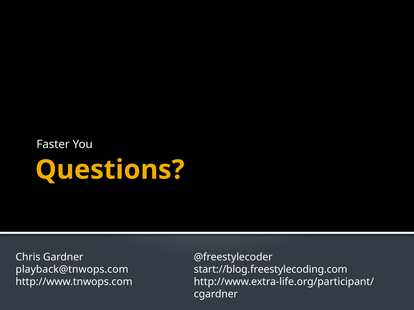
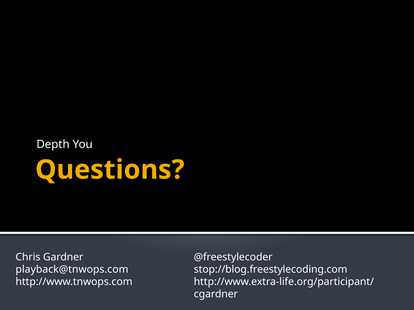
Faster: Faster -> Depth
start://blog.freestylecoding.com: start://blog.freestylecoding.com -> stop://blog.freestylecoding.com
